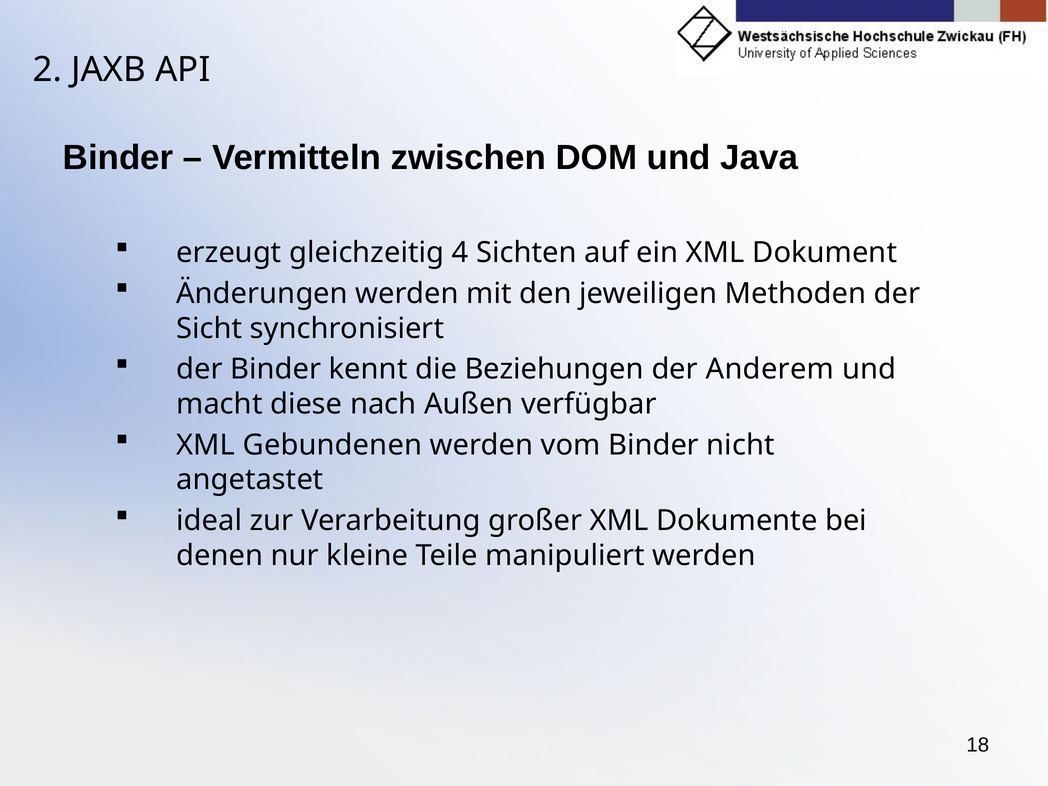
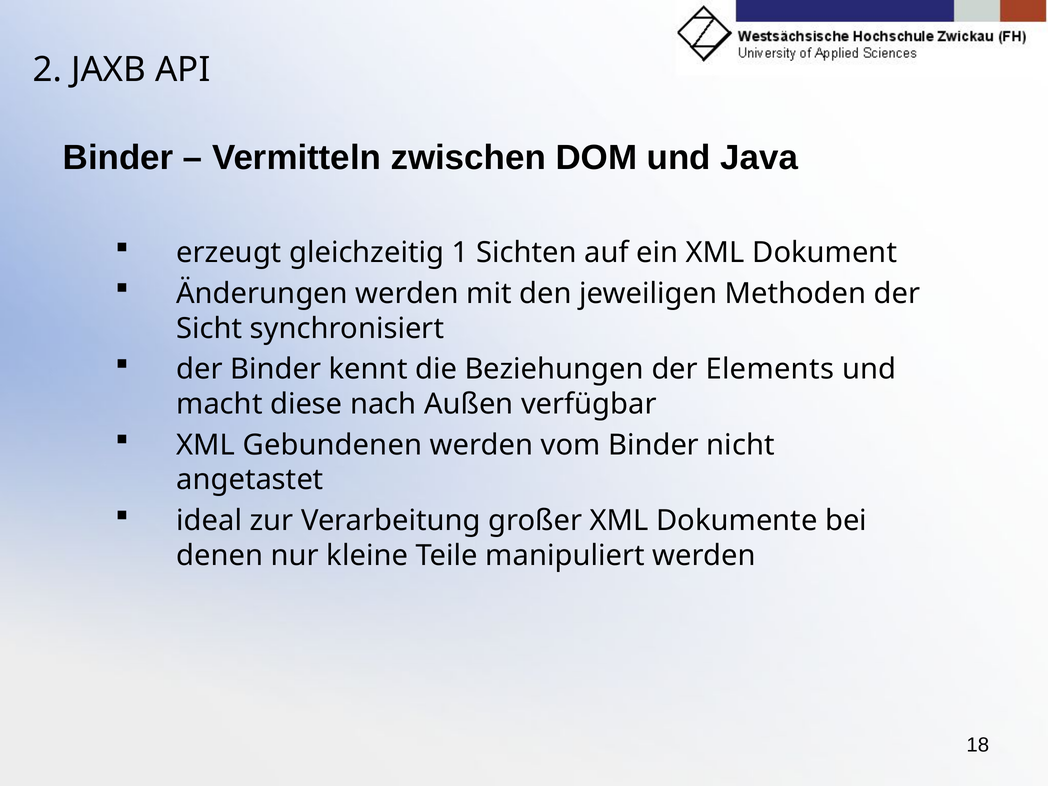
4: 4 -> 1
Anderem: Anderem -> Elements
